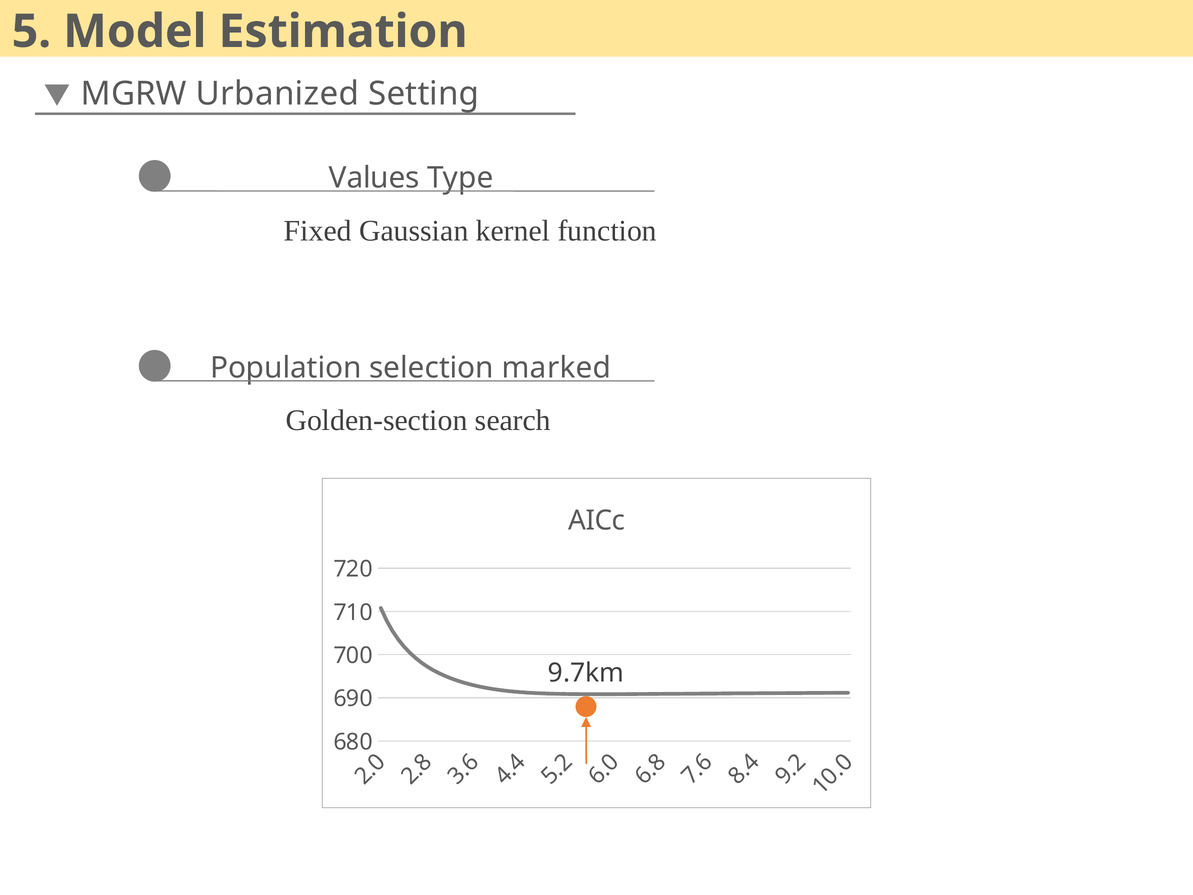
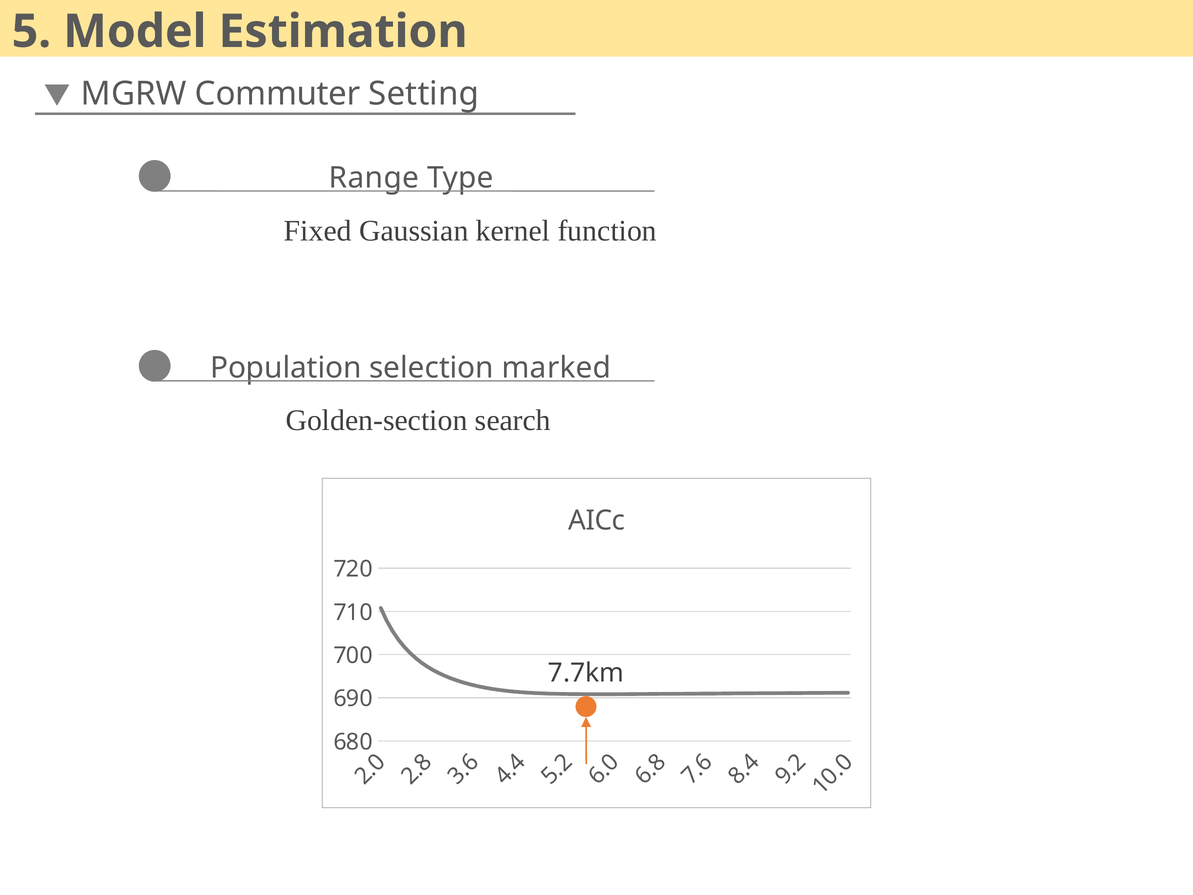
Urbanized: Urbanized -> Commuter
Values: Values -> Range
9.7km: 9.7km -> 7.7km
